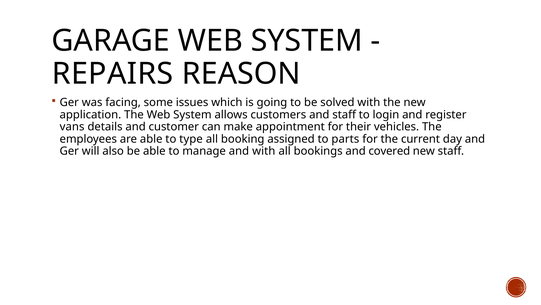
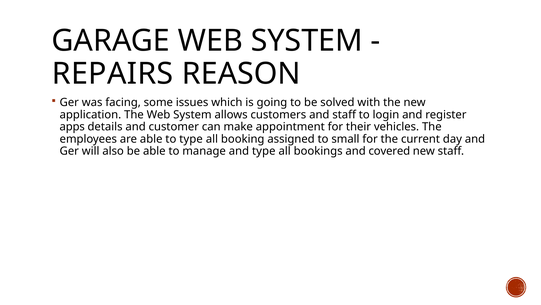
vans: vans -> apps
parts: parts -> small
and with: with -> type
